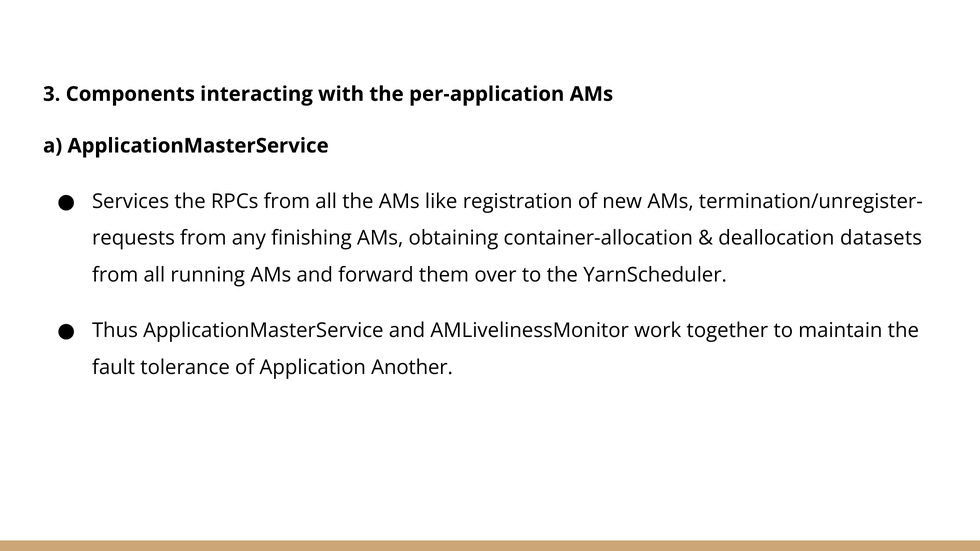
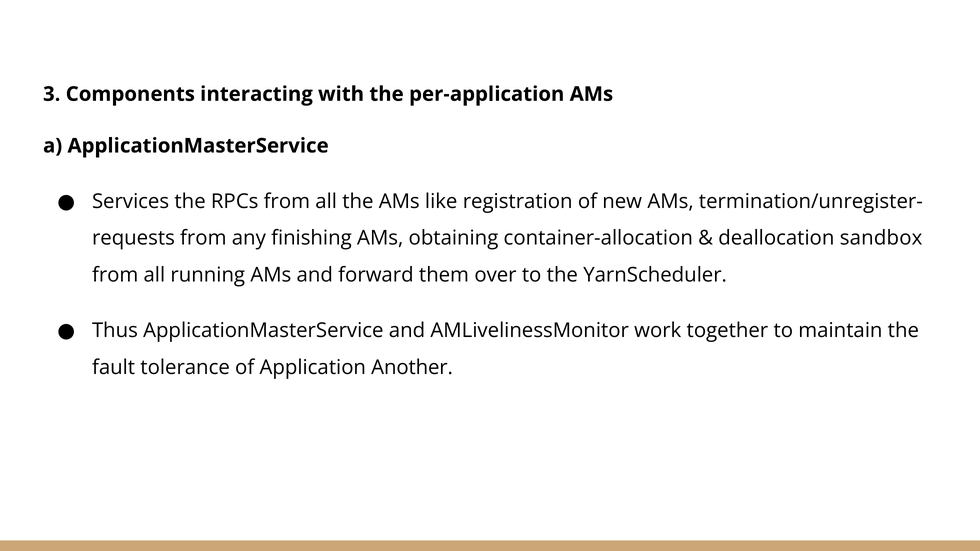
datasets: datasets -> sandbox
